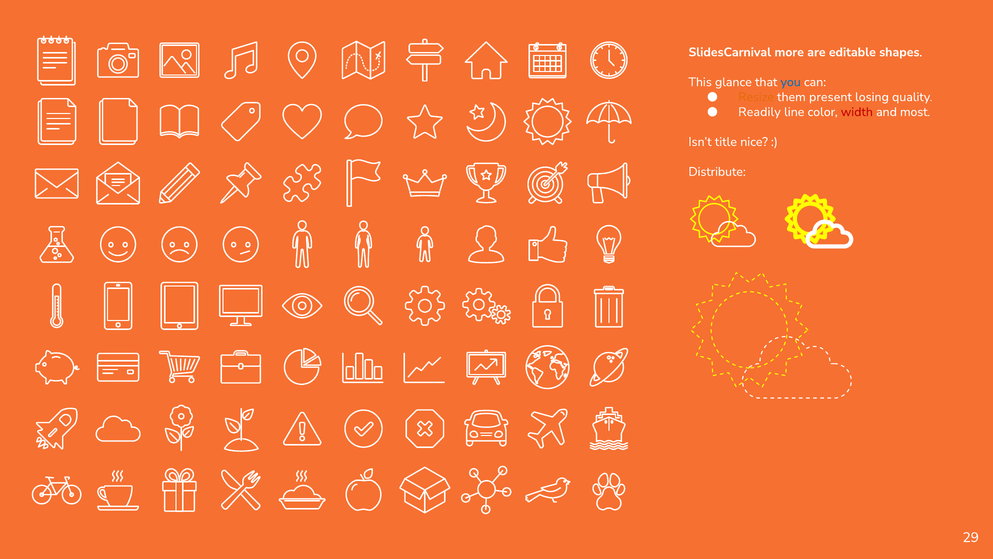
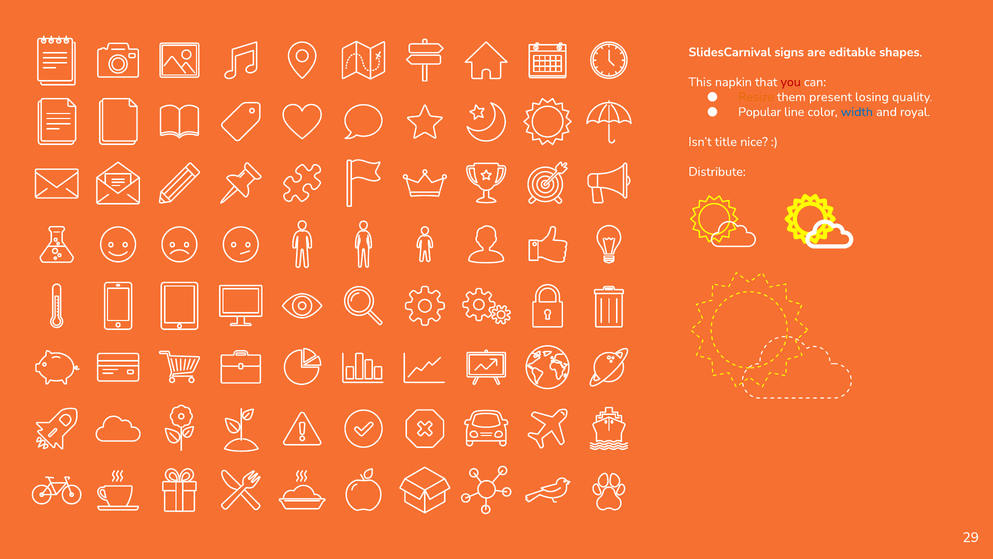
more: more -> signs
glance: glance -> napkin
you colour: blue -> red
Readily: Readily -> Popular
width colour: red -> blue
most: most -> royal
